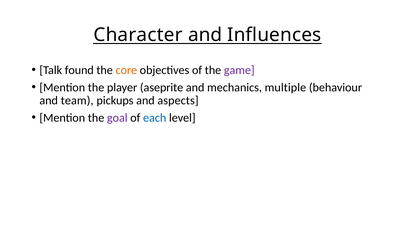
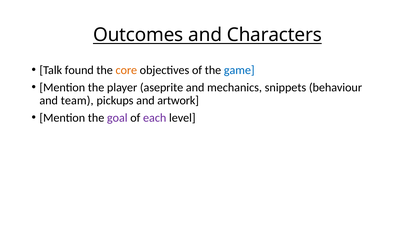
Character: Character -> Outcomes
Influences: Influences -> Characters
game colour: purple -> blue
multiple: multiple -> snippets
aspects: aspects -> artwork
each colour: blue -> purple
